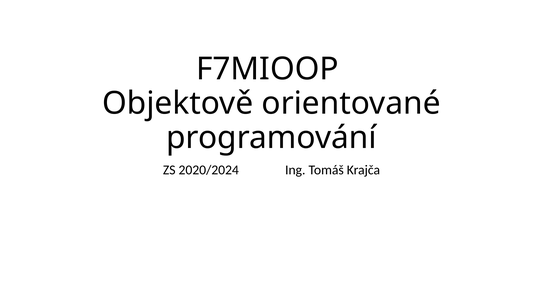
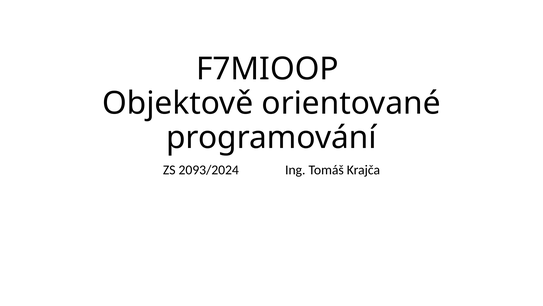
2020/2024: 2020/2024 -> 2093/2024
